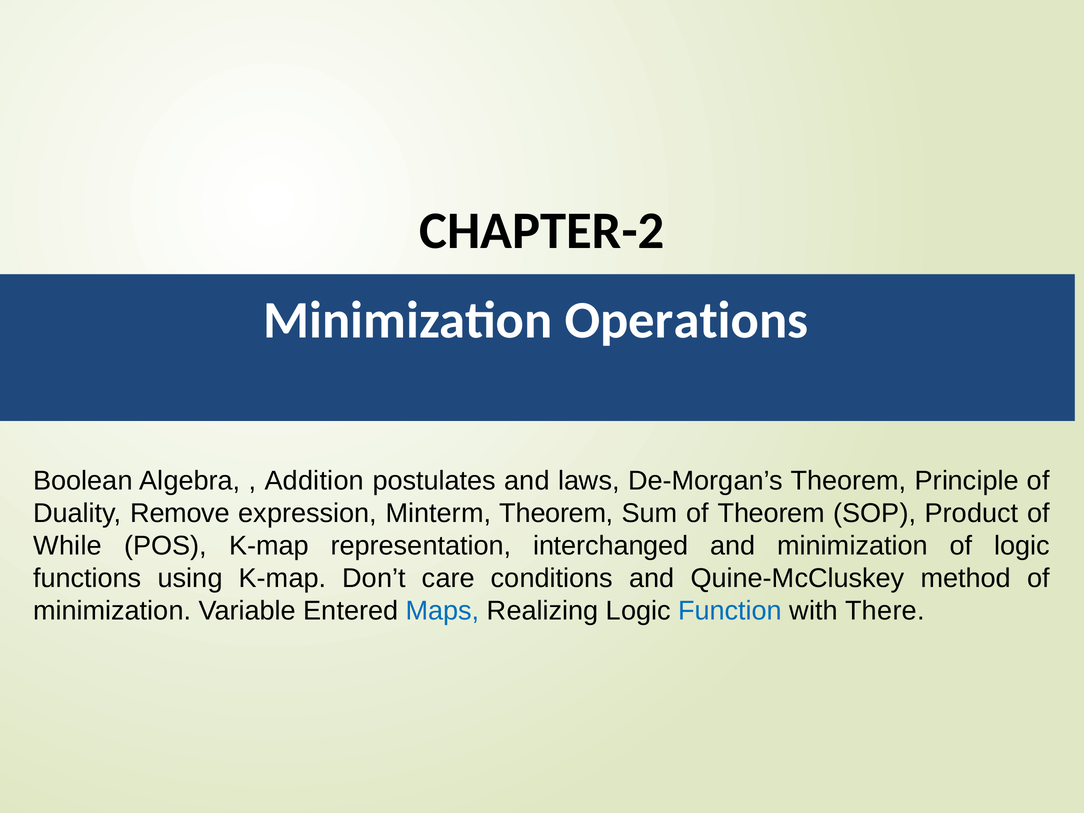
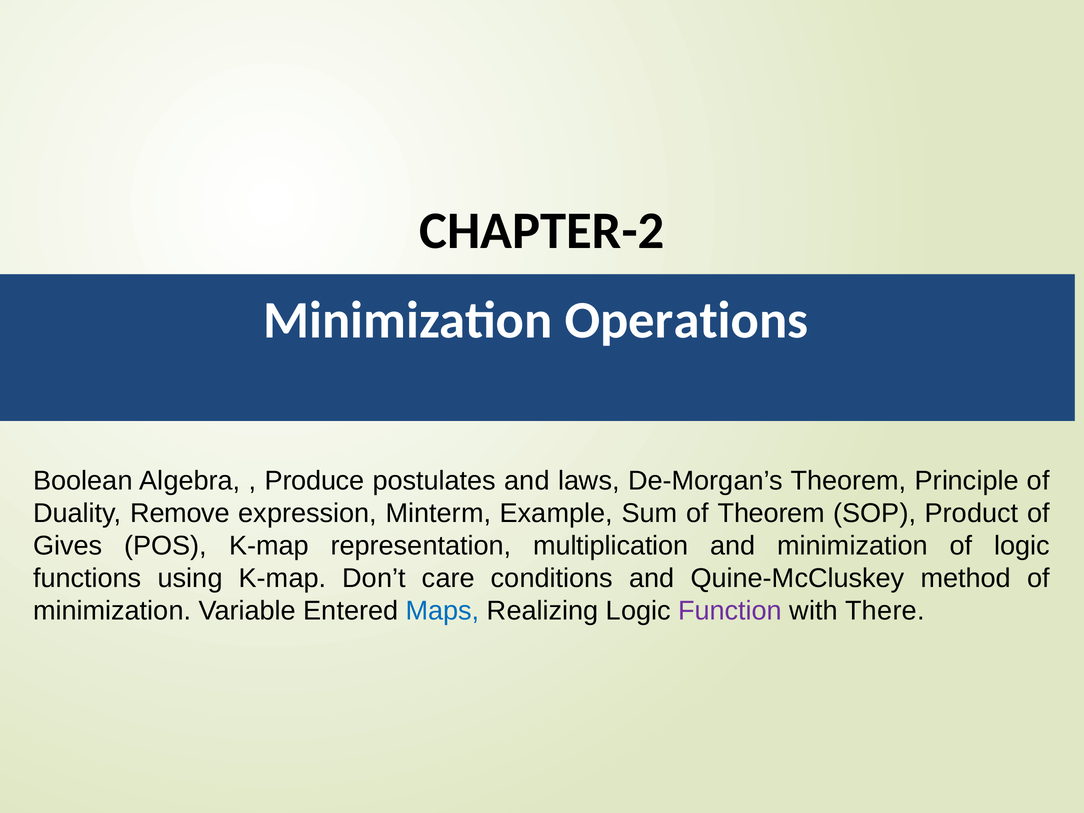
Addition: Addition -> Produce
Minterm Theorem: Theorem -> Example
While: While -> Gives
interchanged: interchanged -> multiplication
Function colour: blue -> purple
